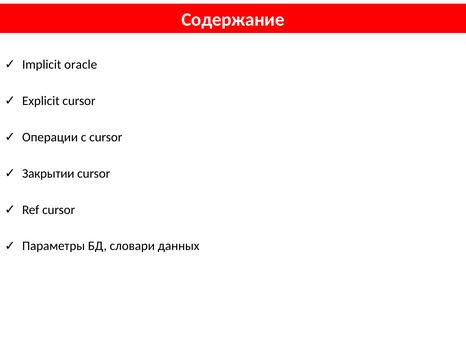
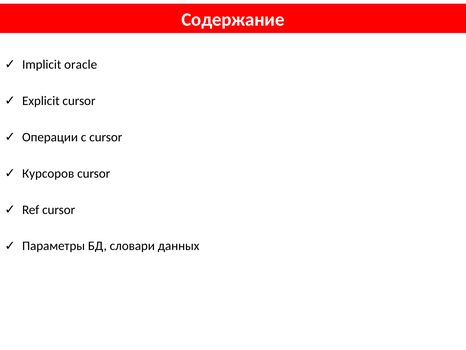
Закрытии: Закрытии -> Курсоров
